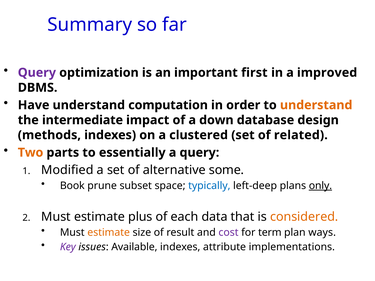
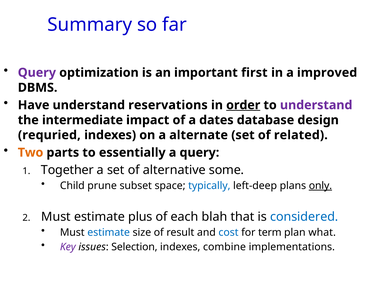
computation: computation -> reservations
order underline: none -> present
understand at (316, 105) colour: orange -> purple
down: down -> dates
methods: methods -> requried
clustered: clustered -> alternate
Modified: Modified -> Together
Book: Book -> Child
data: data -> blah
considered colour: orange -> blue
estimate at (109, 233) colour: orange -> blue
cost colour: purple -> blue
ways: ways -> what
Available: Available -> Selection
attribute: attribute -> combine
